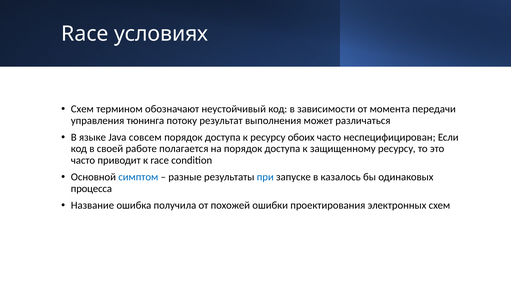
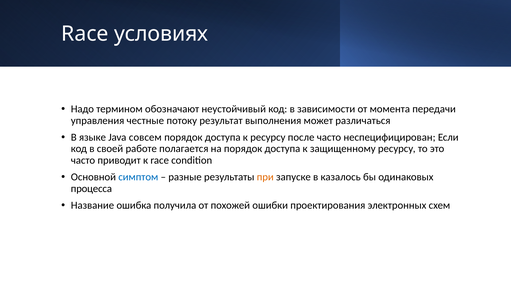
Схем at (82, 109): Схем -> Надо
тюнинга: тюнинга -> честные
обоих: обоих -> после
при colour: blue -> orange
